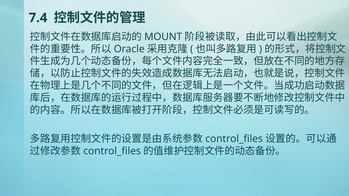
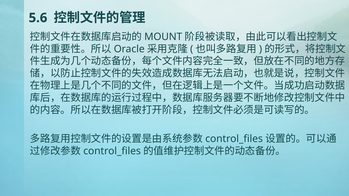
7.4: 7.4 -> 5.6
